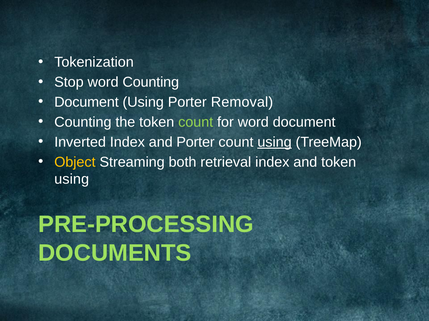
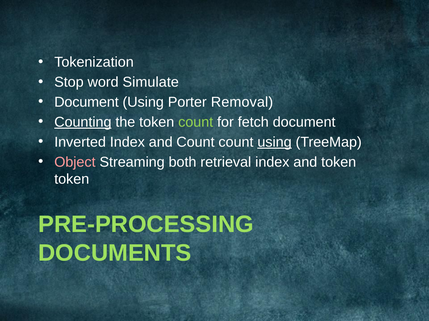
word Counting: Counting -> Simulate
Counting at (83, 122) underline: none -> present
for word: word -> fetch
and Porter: Porter -> Count
Object colour: yellow -> pink
using at (72, 179): using -> token
